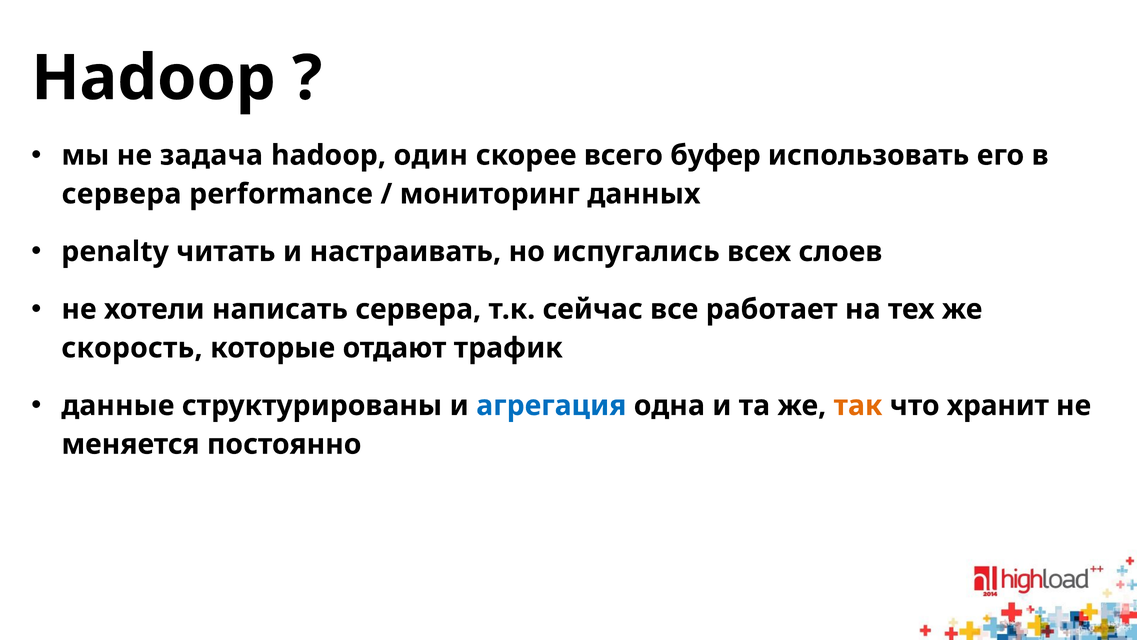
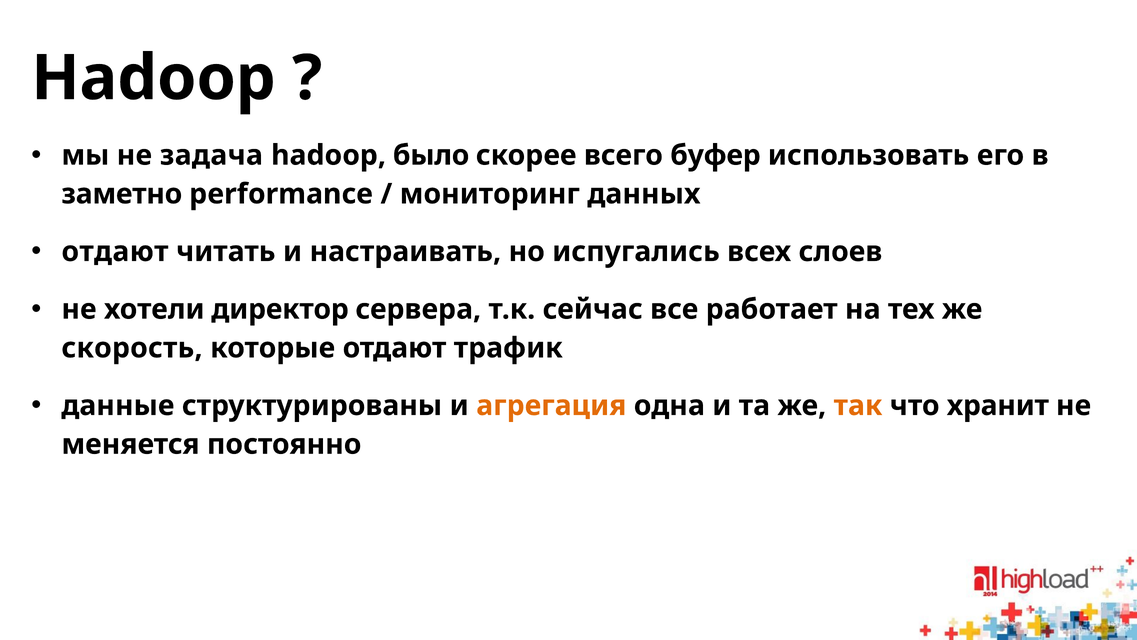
один: один -> было
сервера at (122, 194): сервера -> заметно
penalty at (115, 252): penalty -> отдают
написать: написать -> директор
агрегация colour: blue -> orange
